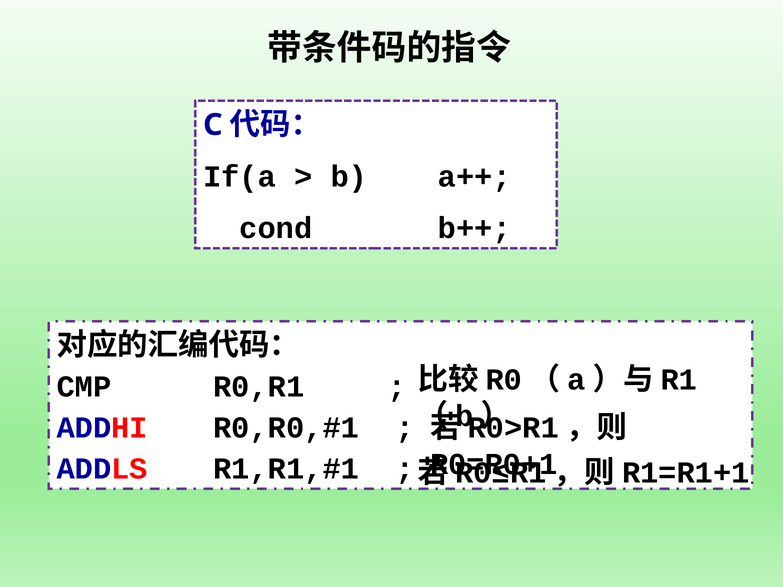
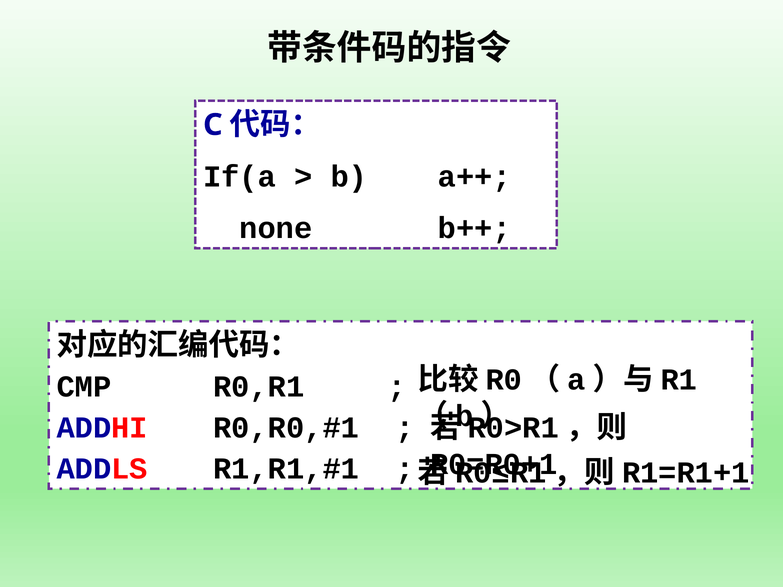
cond: cond -> none
